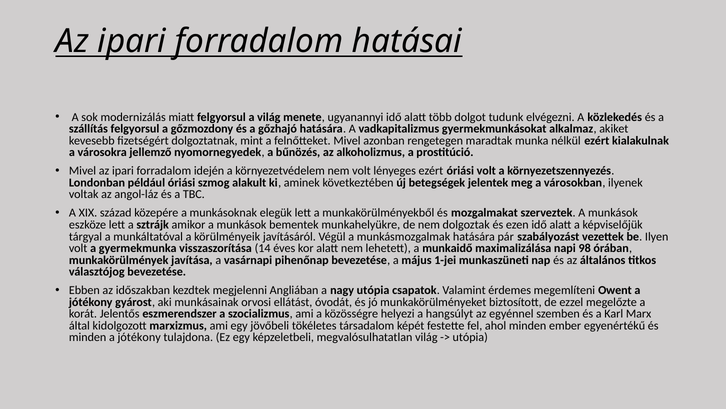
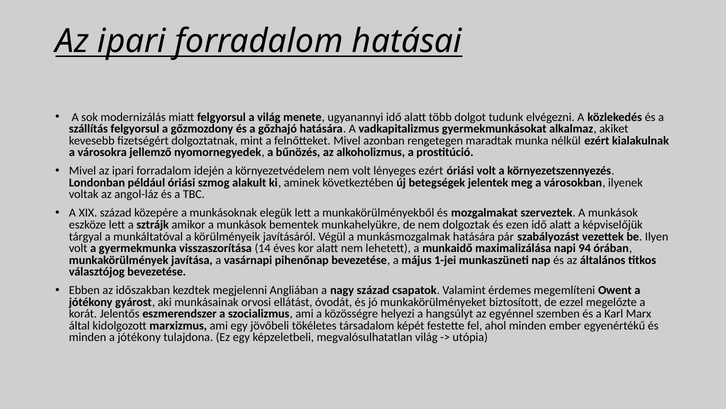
98: 98 -> 94
nagy utópia: utópia -> század
